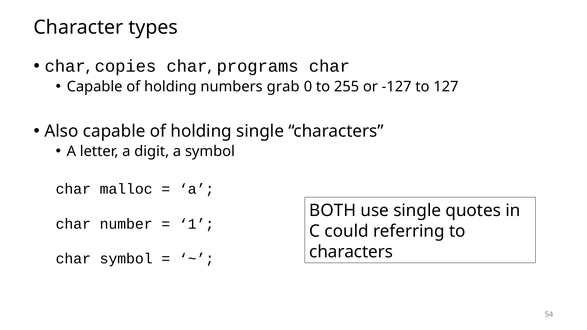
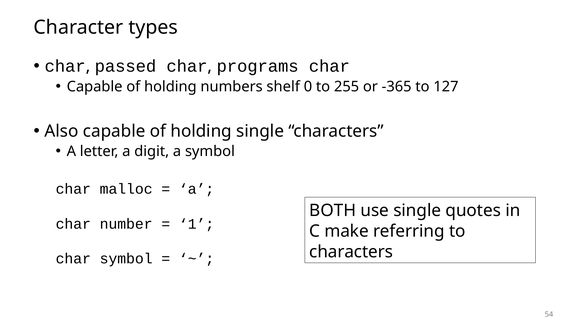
copies: copies -> passed
grab: grab -> shelf
-127: -127 -> -365
could: could -> make
